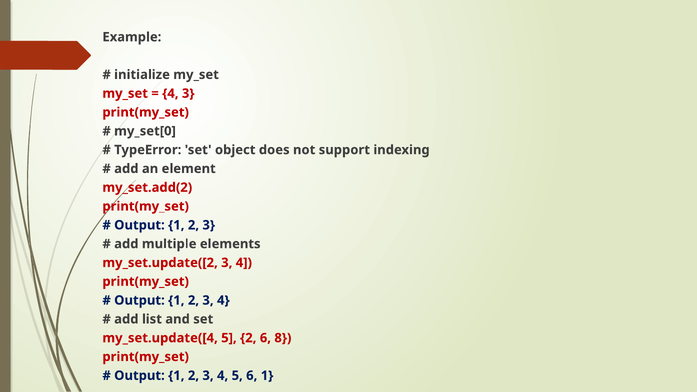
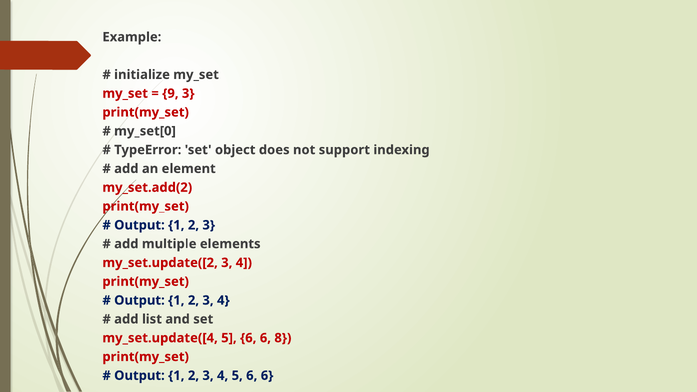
4 at (170, 93): 4 -> 9
my_set.update([4 5 2: 2 -> 6
4 5 6 1: 1 -> 6
